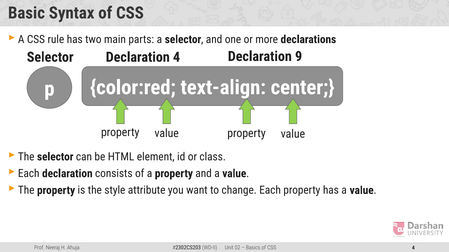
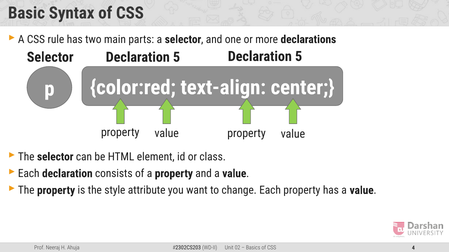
4 at (177, 57): 4 -> 5
9 at (299, 56): 9 -> 5
